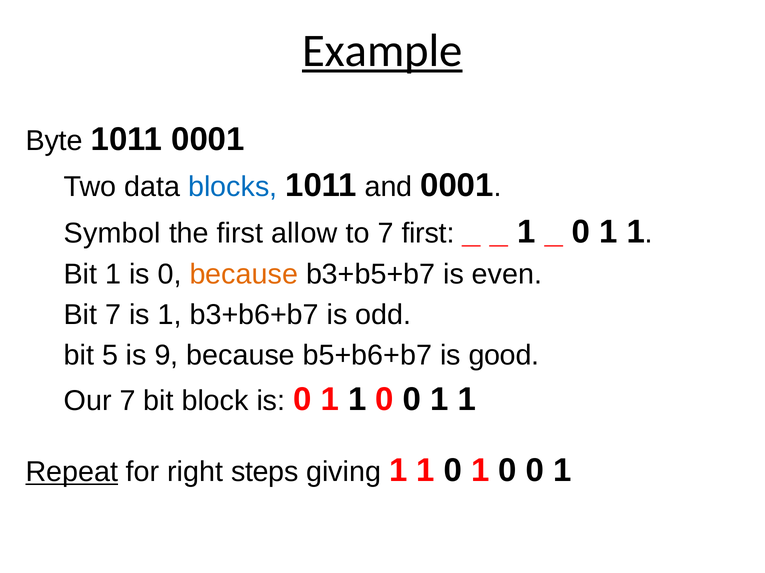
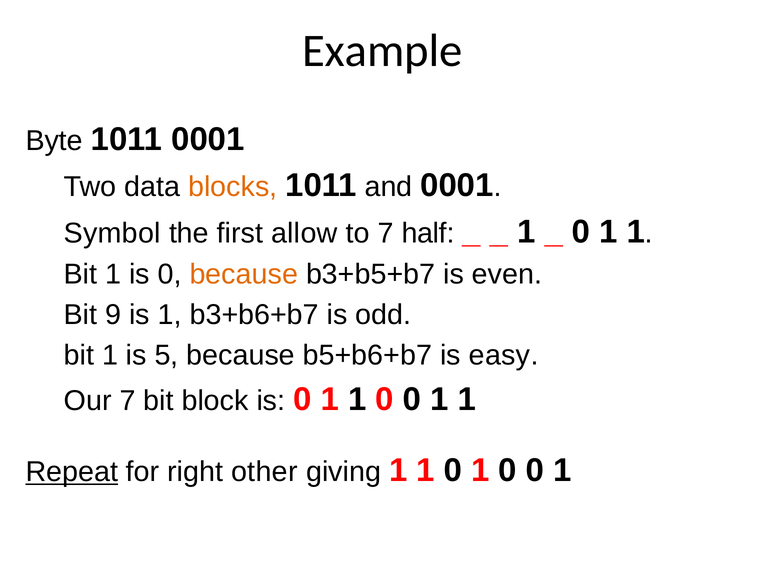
Example underline: present -> none
blocks colour: blue -> orange
7 first: first -> half
Bit 7: 7 -> 9
5 at (110, 356): 5 -> 1
9: 9 -> 5
good: good -> easy
steps: steps -> other
